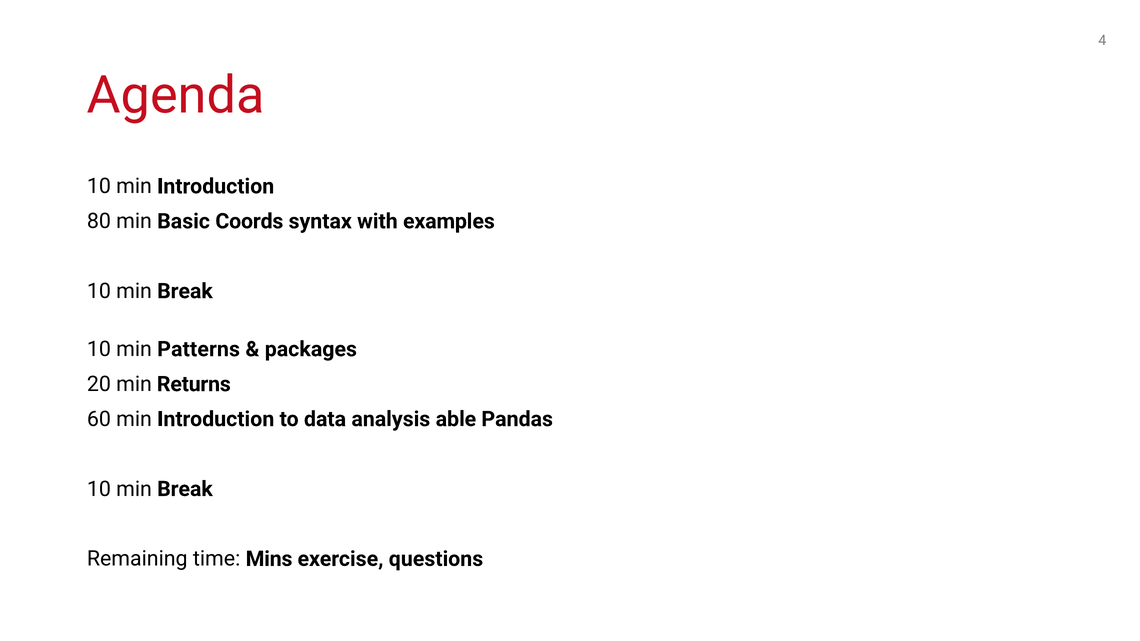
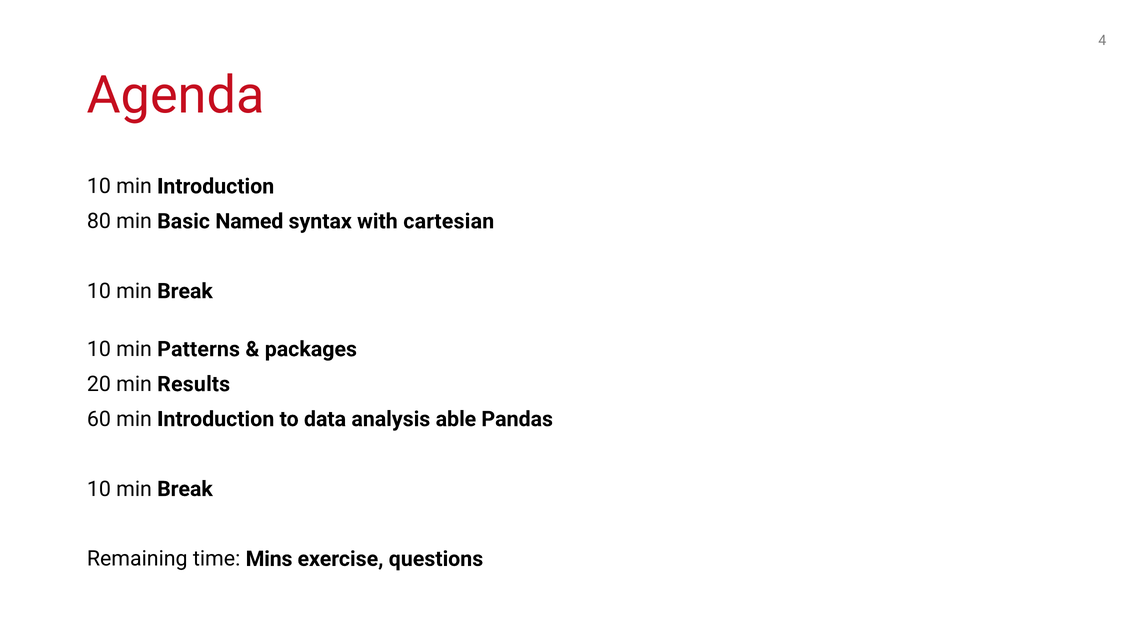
Coords: Coords -> Named
examples: examples -> cartesian
Returns: Returns -> Results
